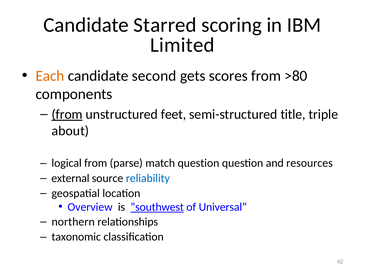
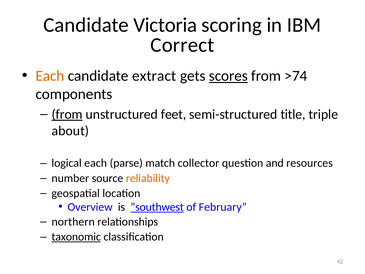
Starred: Starred -> Victoria
Limited: Limited -> Correct
second: second -> extract
scores underline: none -> present
>80: >80 -> >74
logical from: from -> each
match question: question -> collector
external: external -> number
reliability colour: blue -> orange
Universal: Universal -> February
taxonomic underline: none -> present
